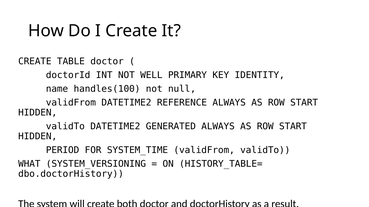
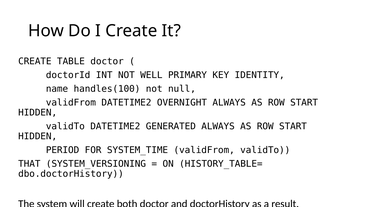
REFERENCE: REFERENCE -> OVERNIGHT
WHAT: WHAT -> THAT
